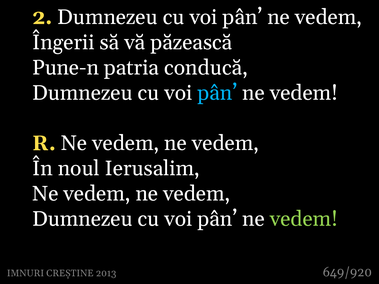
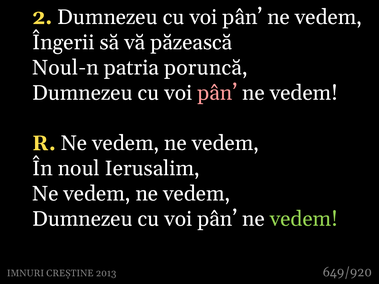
Pune-n: Pune-n -> Noul-n
conducă: conducă -> poruncă
pân at (217, 93) colour: light blue -> pink
